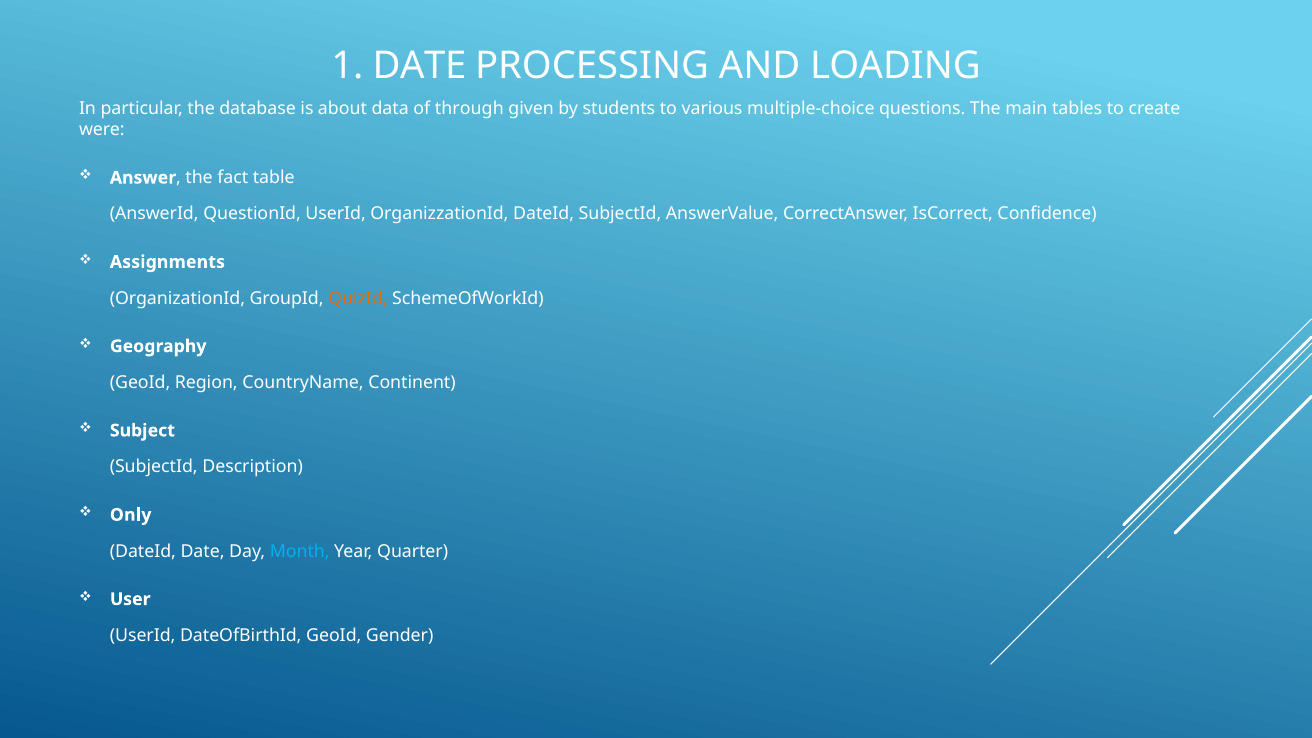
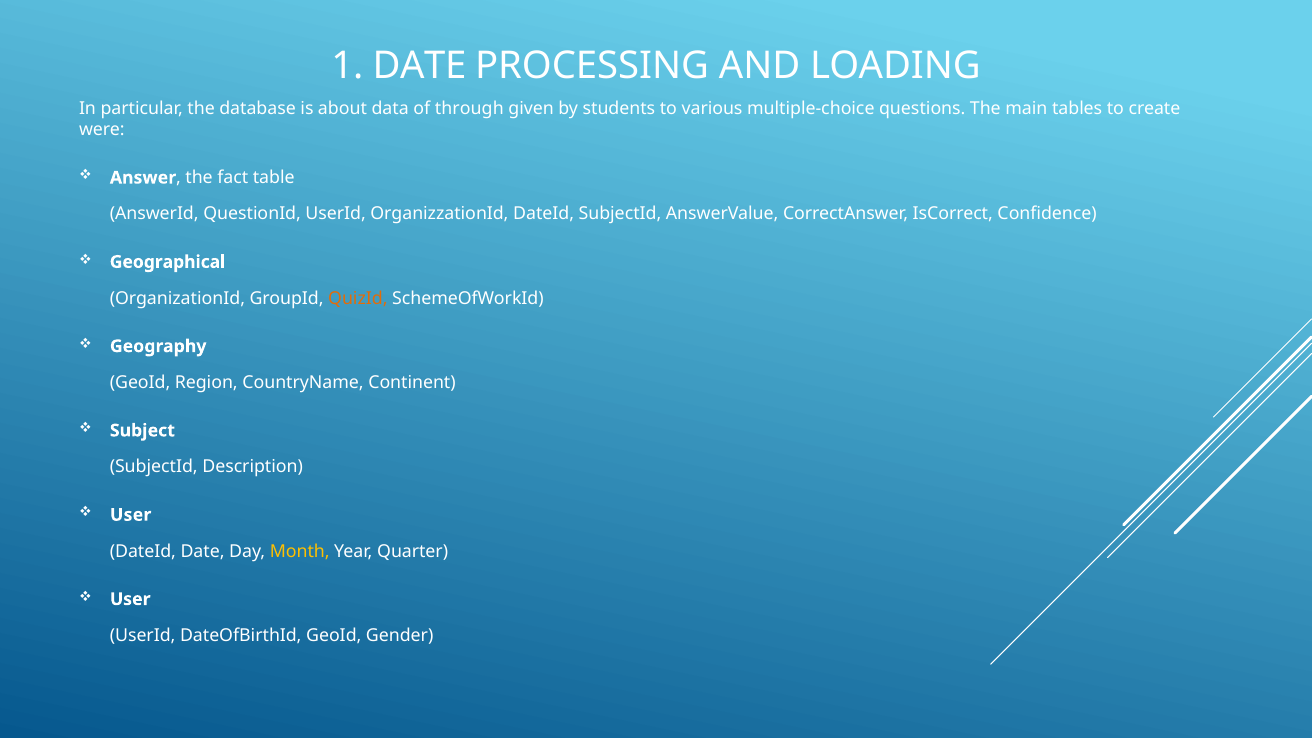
Assignments: Assignments -> Geographical
Only at (131, 515): Only -> User
Month colour: light blue -> yellow
